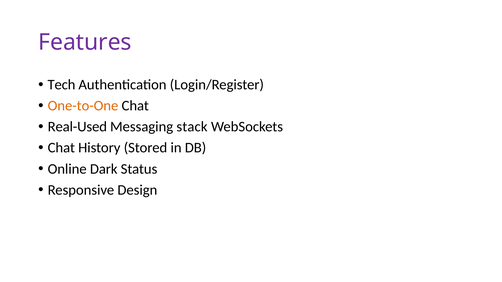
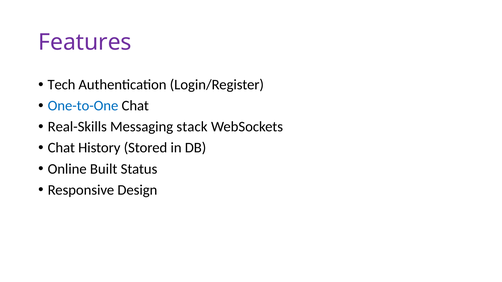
One-to-One colour: orange -> blue
Real-Used: Real-Used -> Real-Skills
Dark: Dark -> Built
